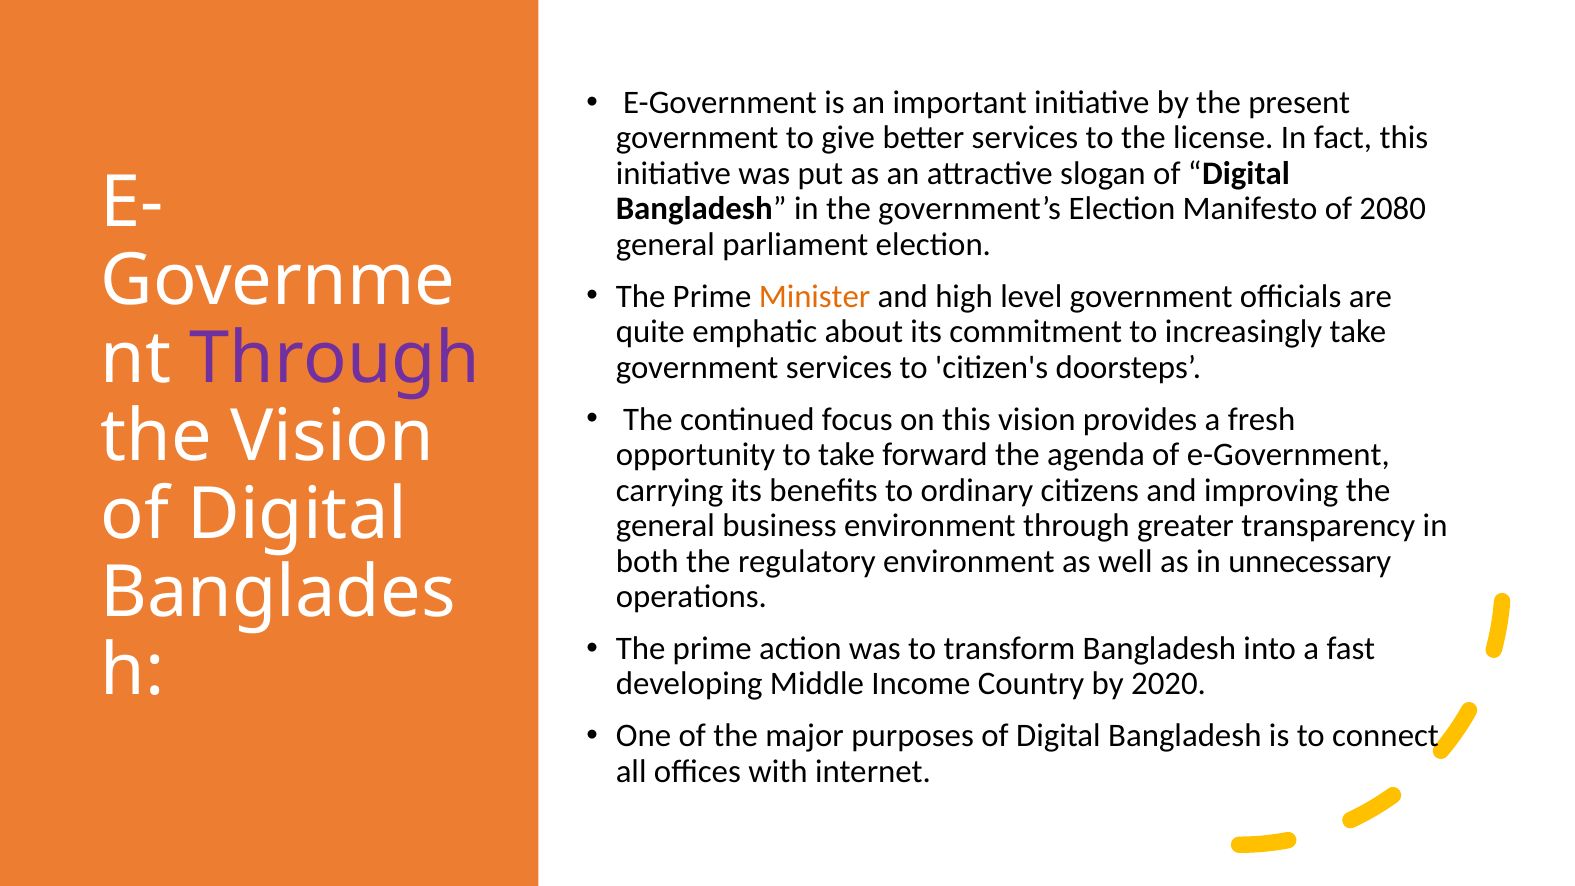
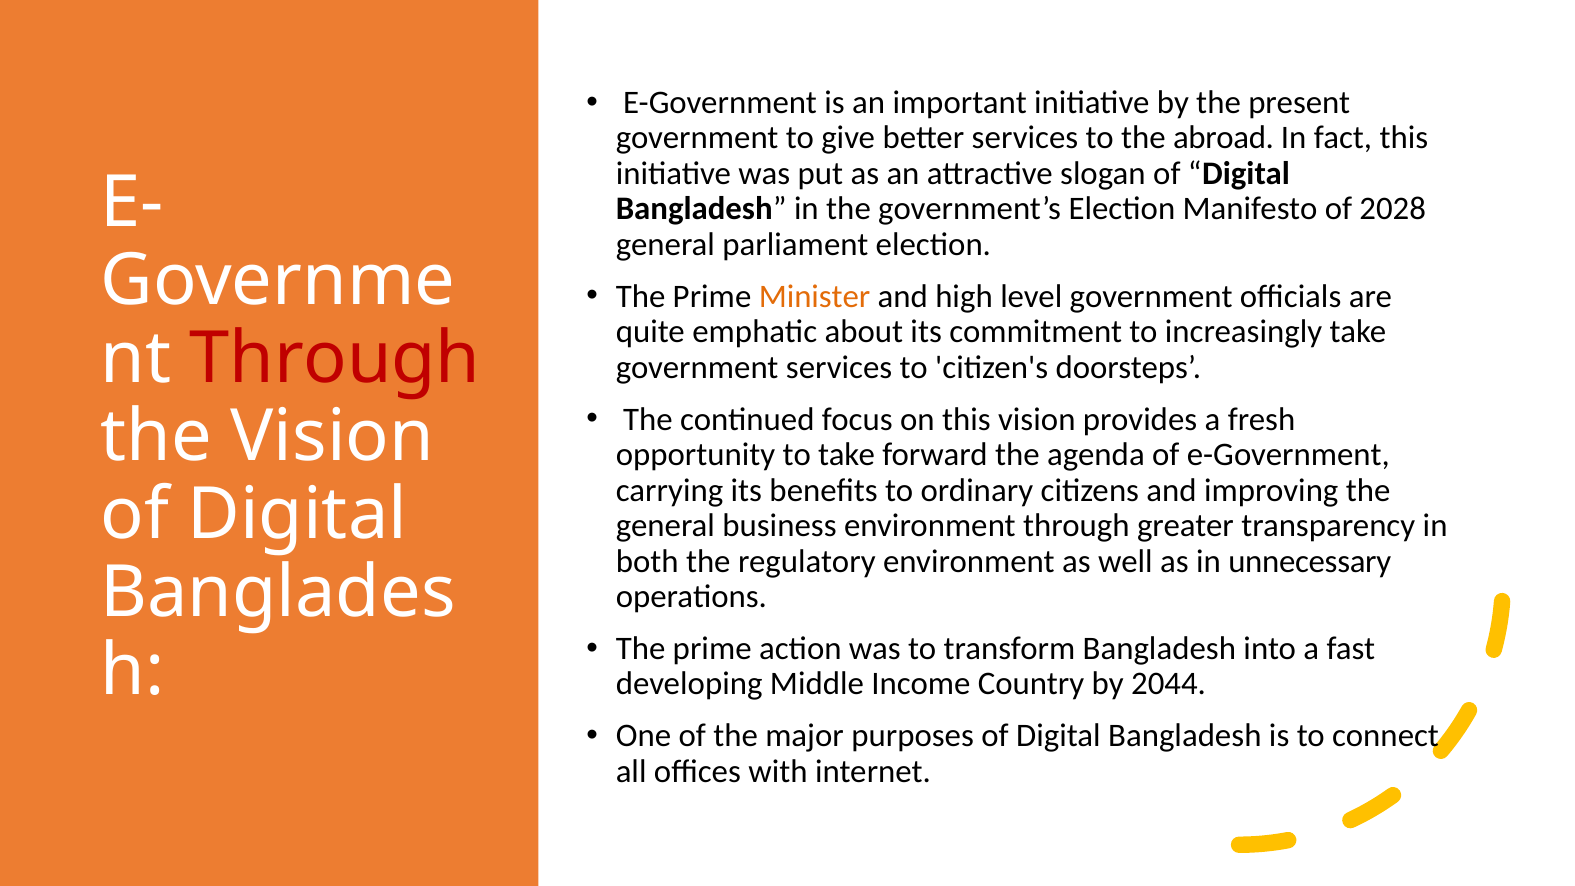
license: license -> abroad
2080: 2080 -> 2028
Through at (335, 359) colour: purple -> red
2020: 2020 -> 2044
